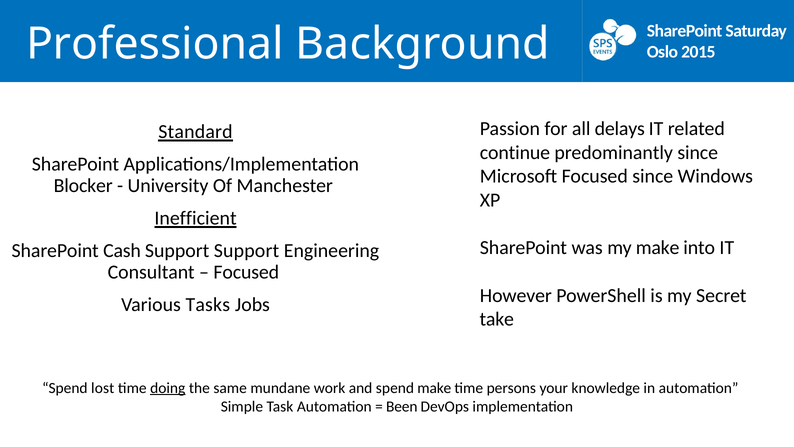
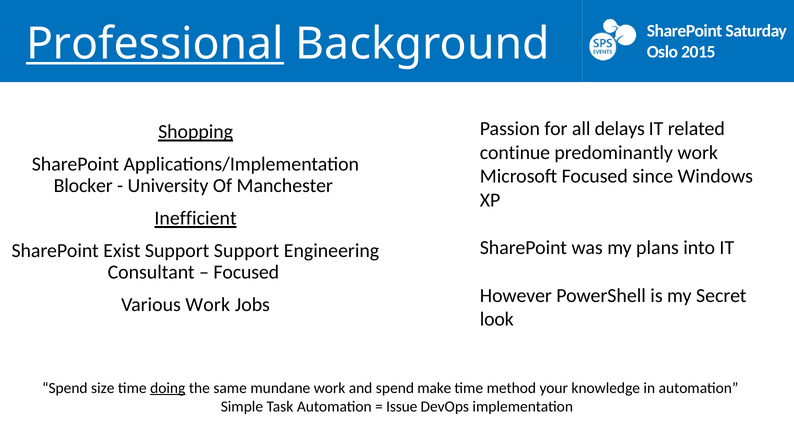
Professional underline: none -> present
Standard: Standard -> Shopping
predominantly since: since -> work
my make: make -> plans
Cash: Cash -> Exist
Various Tasks: Tasks -> Work
take: take -> look
lost: lost -> size
persons: persons -> method
Been: Been -> Issue
